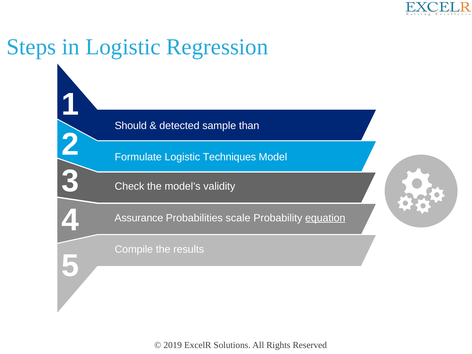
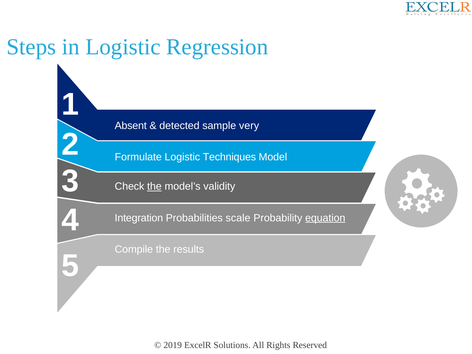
Should: Should -> Absent
than: than -> very
the at (154, 186) underline: none -> present
Assurance: Assurance -> Integration
